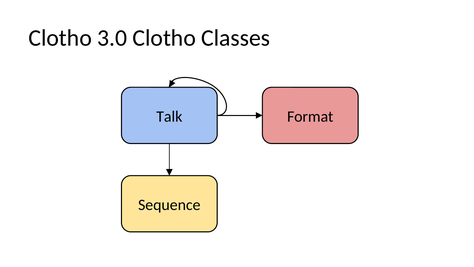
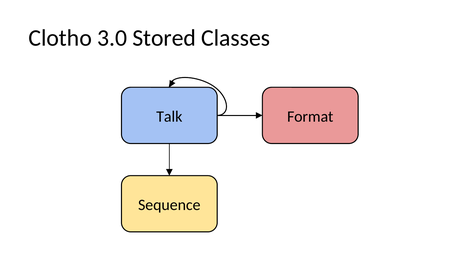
3.0 Clotho: Clotho -> Stored
